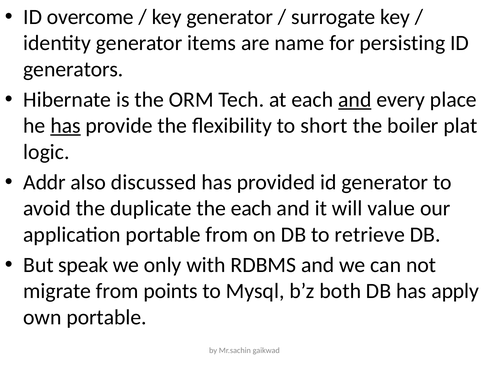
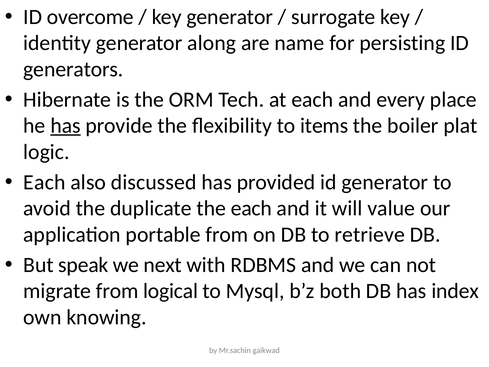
items: items -> along
and at (355, 100) underline: present -> none
short: short -> items
Addr at (45, 182): Addr -> Each
only: only -> next
points: points -> logical
apply: apply -> index
own portable: portable -> knowing
